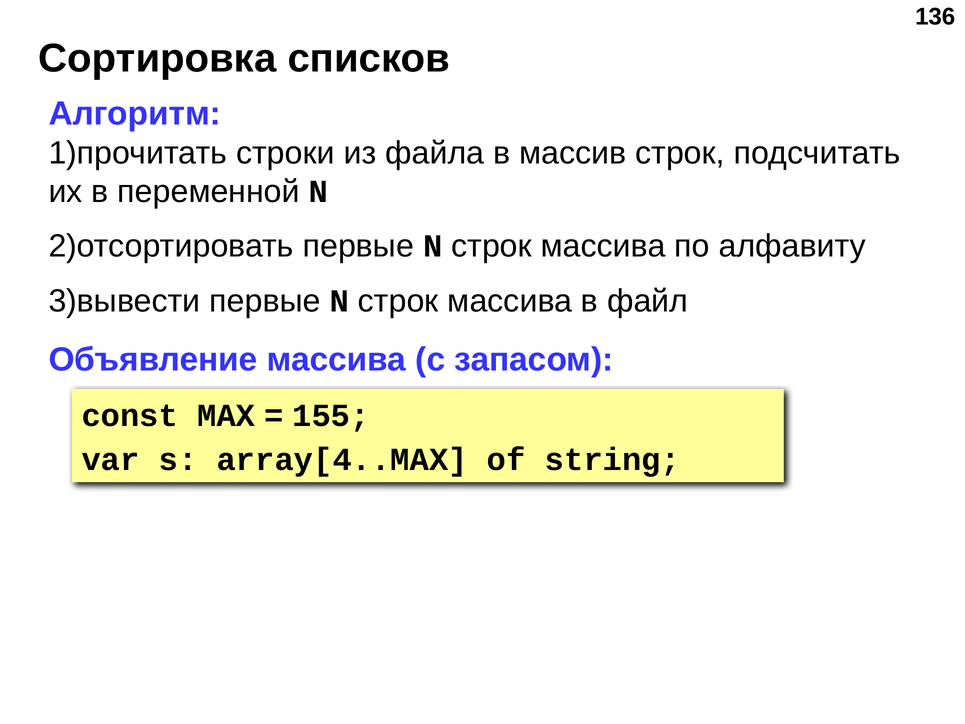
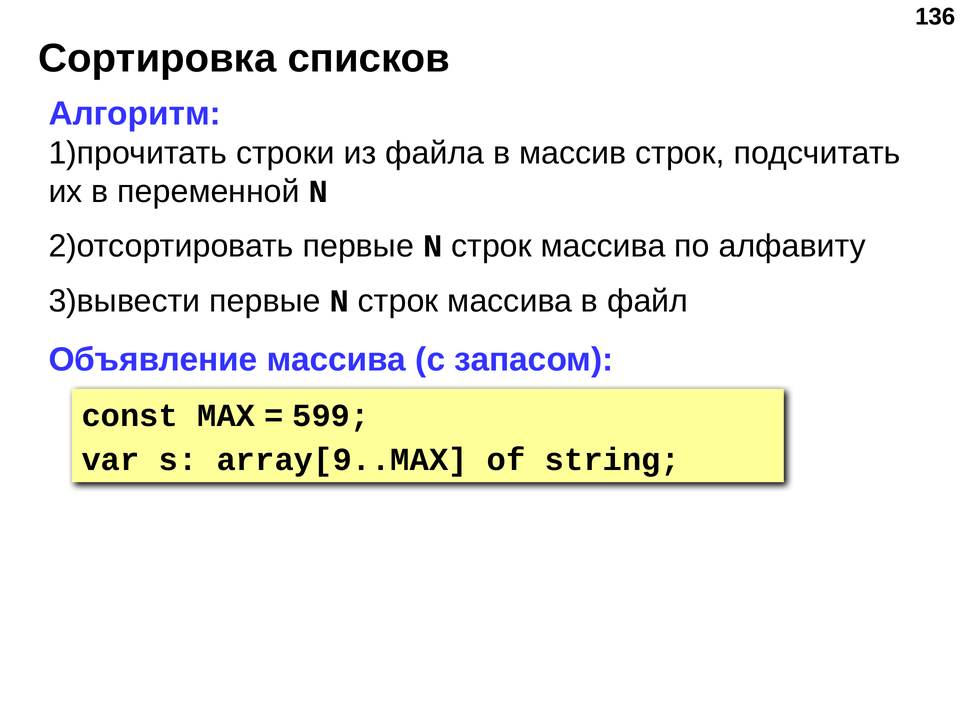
155: 155 -> 599
array[4..MAX: array[4..MAX -> array[9..MAX
